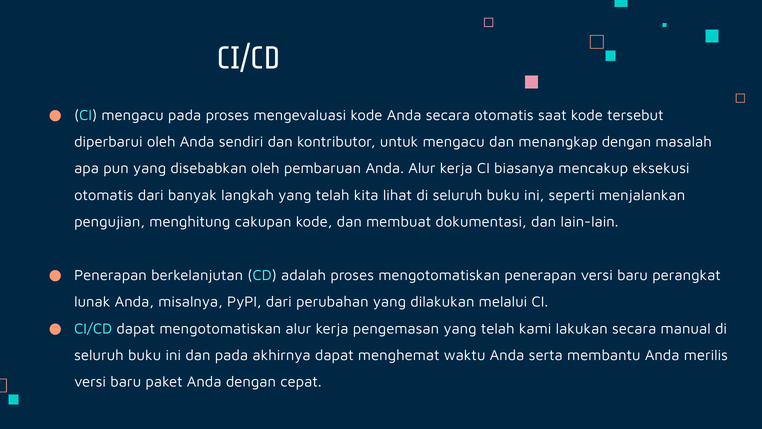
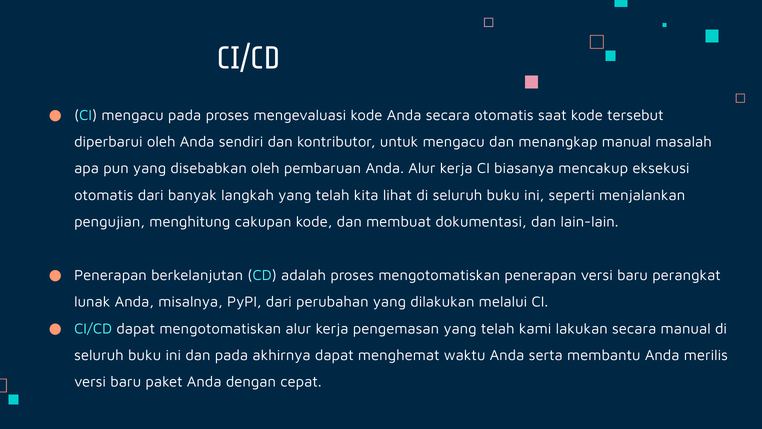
menangkap dengan: dengan -> manual
